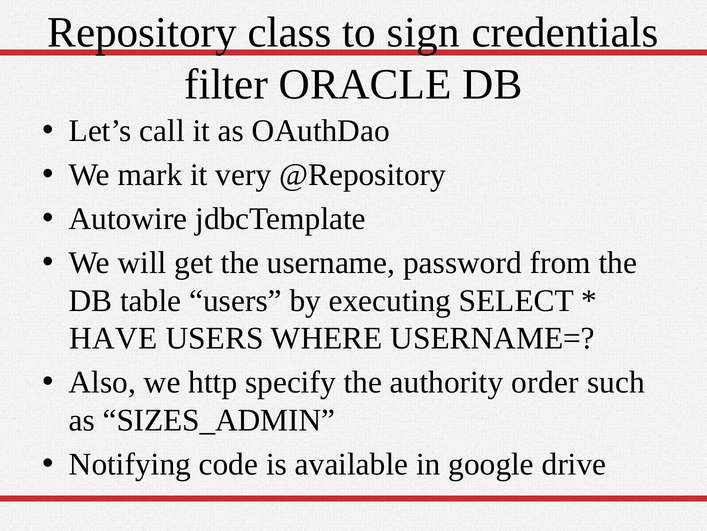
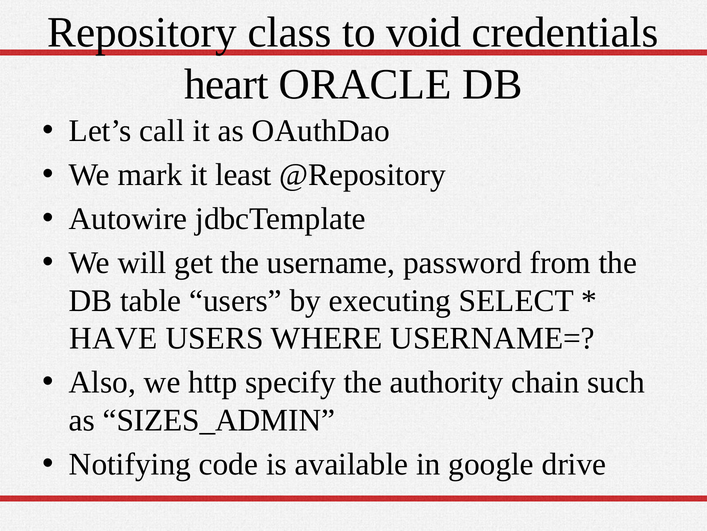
sign: sign -> void
filter: filter -> heart
very: very -> least
order: order -> chain
